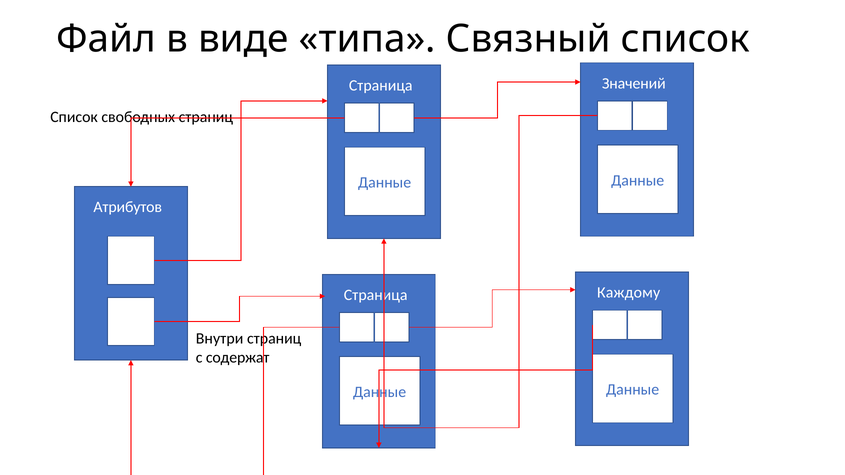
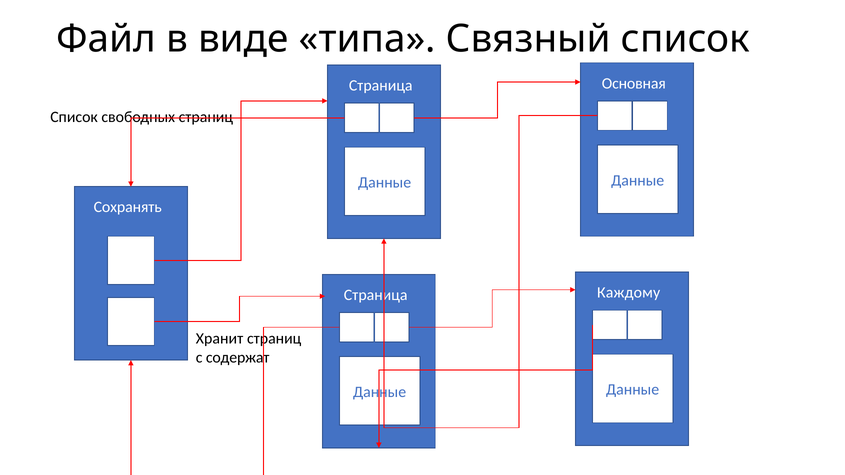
Значений: Значений -> Основная
Атрибутов: Атрибутов -> Сохранять
Внутри: Внутри -> Хранит
